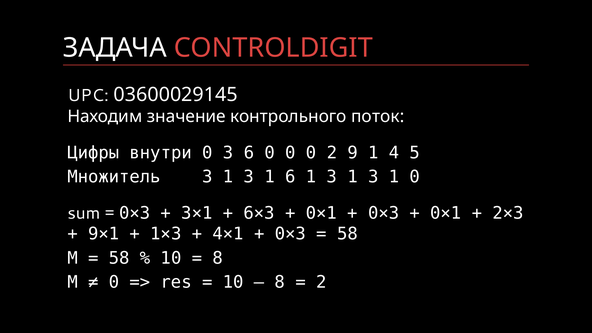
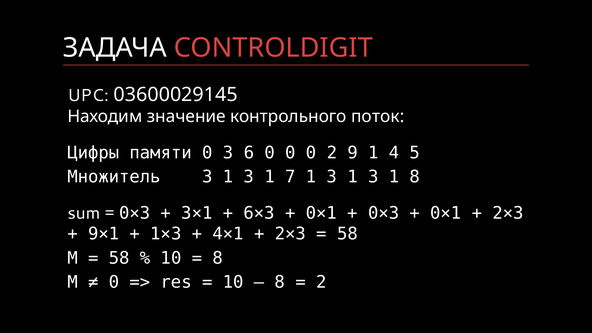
внутри: внутри -> памяти
1 6: 6 -> 7
1 0: 0 -> 8
0×3 at (290, 234): 0×3 -> 2×3
